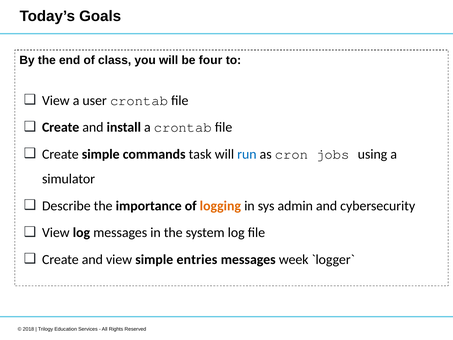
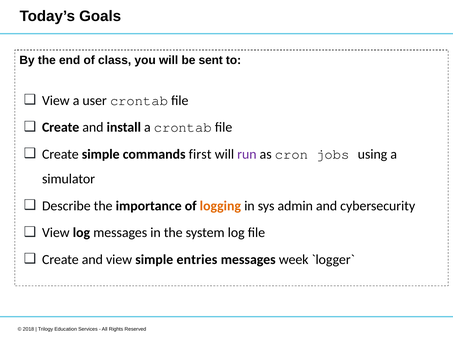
four: four -> sent
task: task -> first
run colour: blue -> purple
